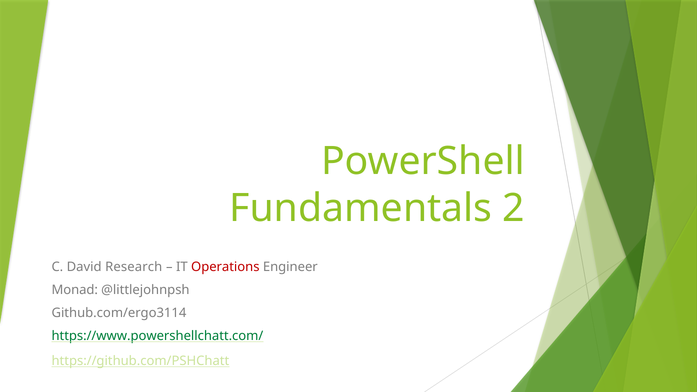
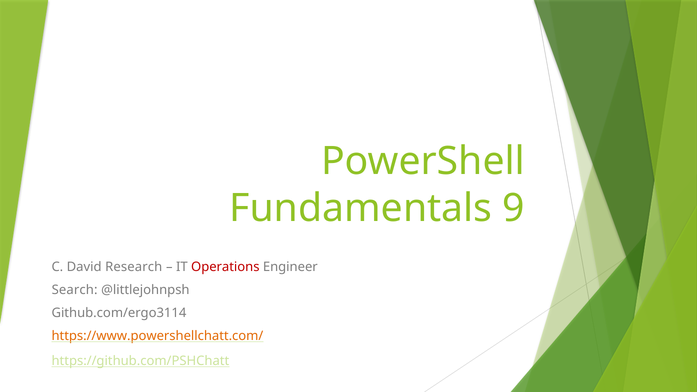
2: 2 -> 9
Monad: Monad -> Search
https://www.powershellchatt.com/ colour: green -> orange
